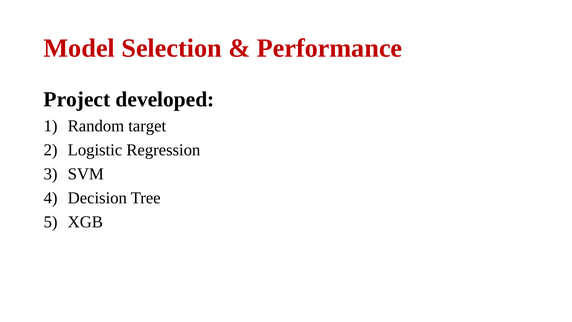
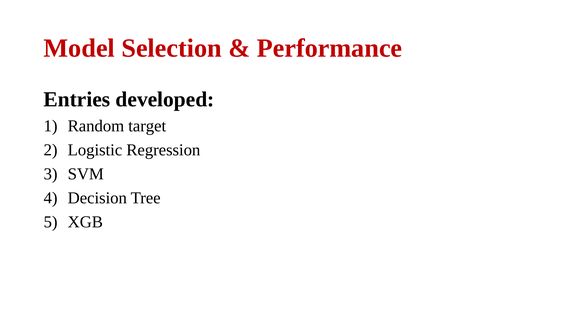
Project: Project -> Entries
